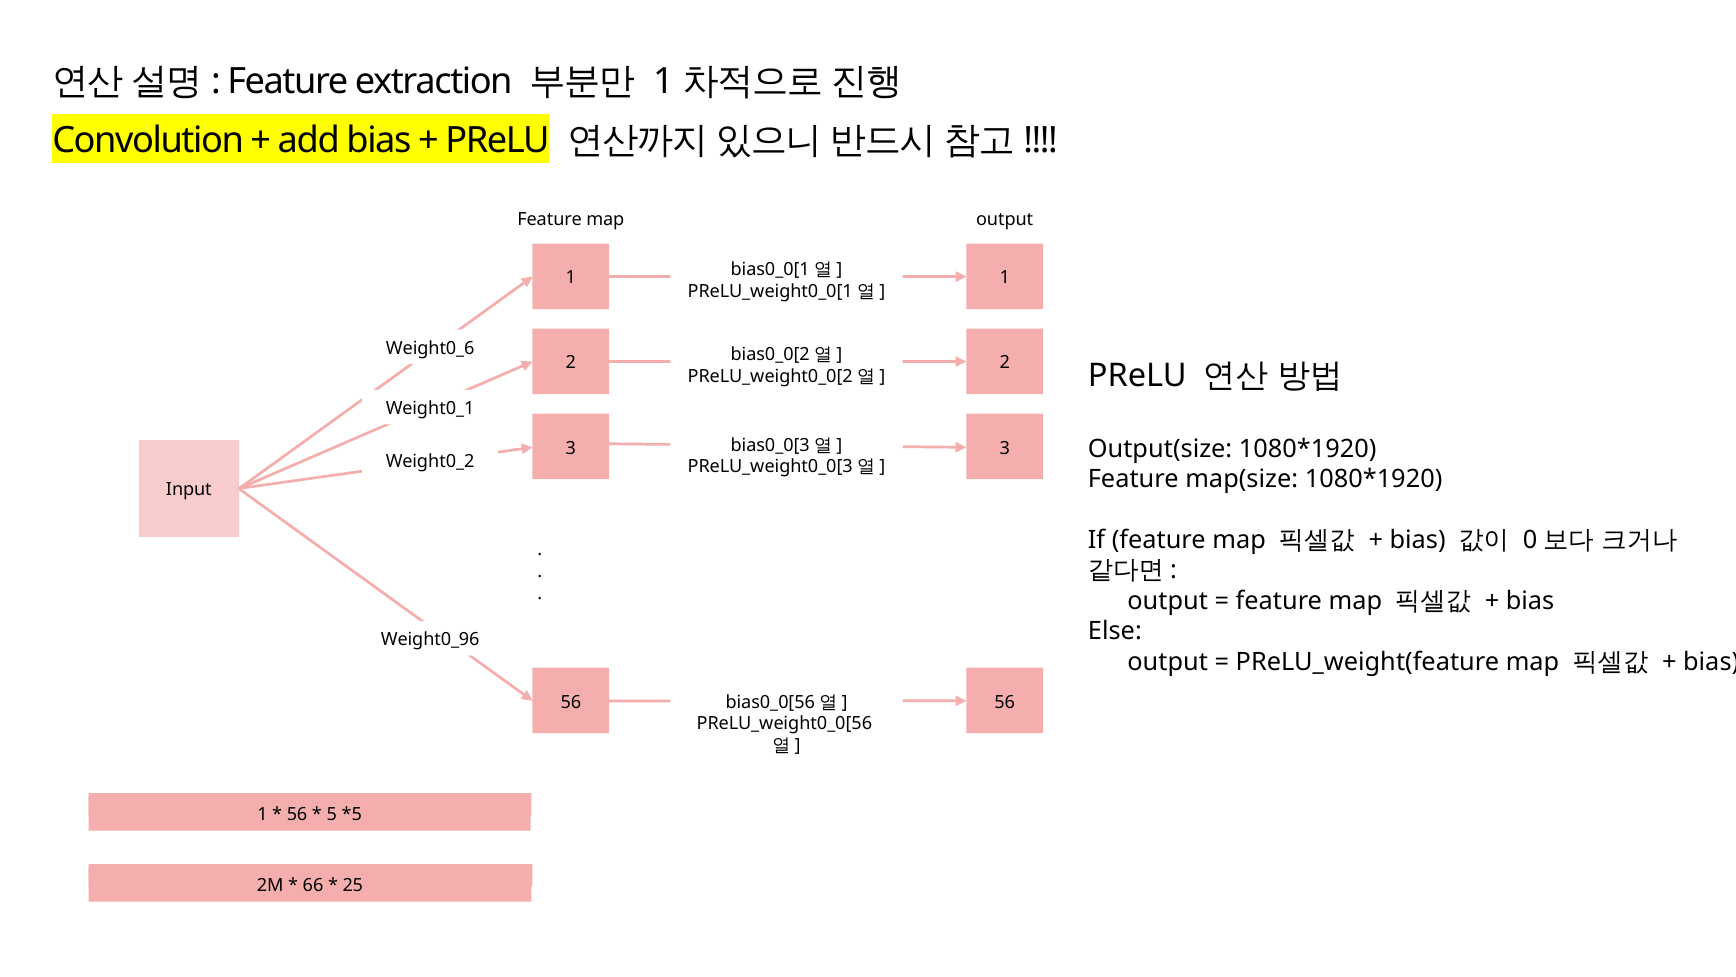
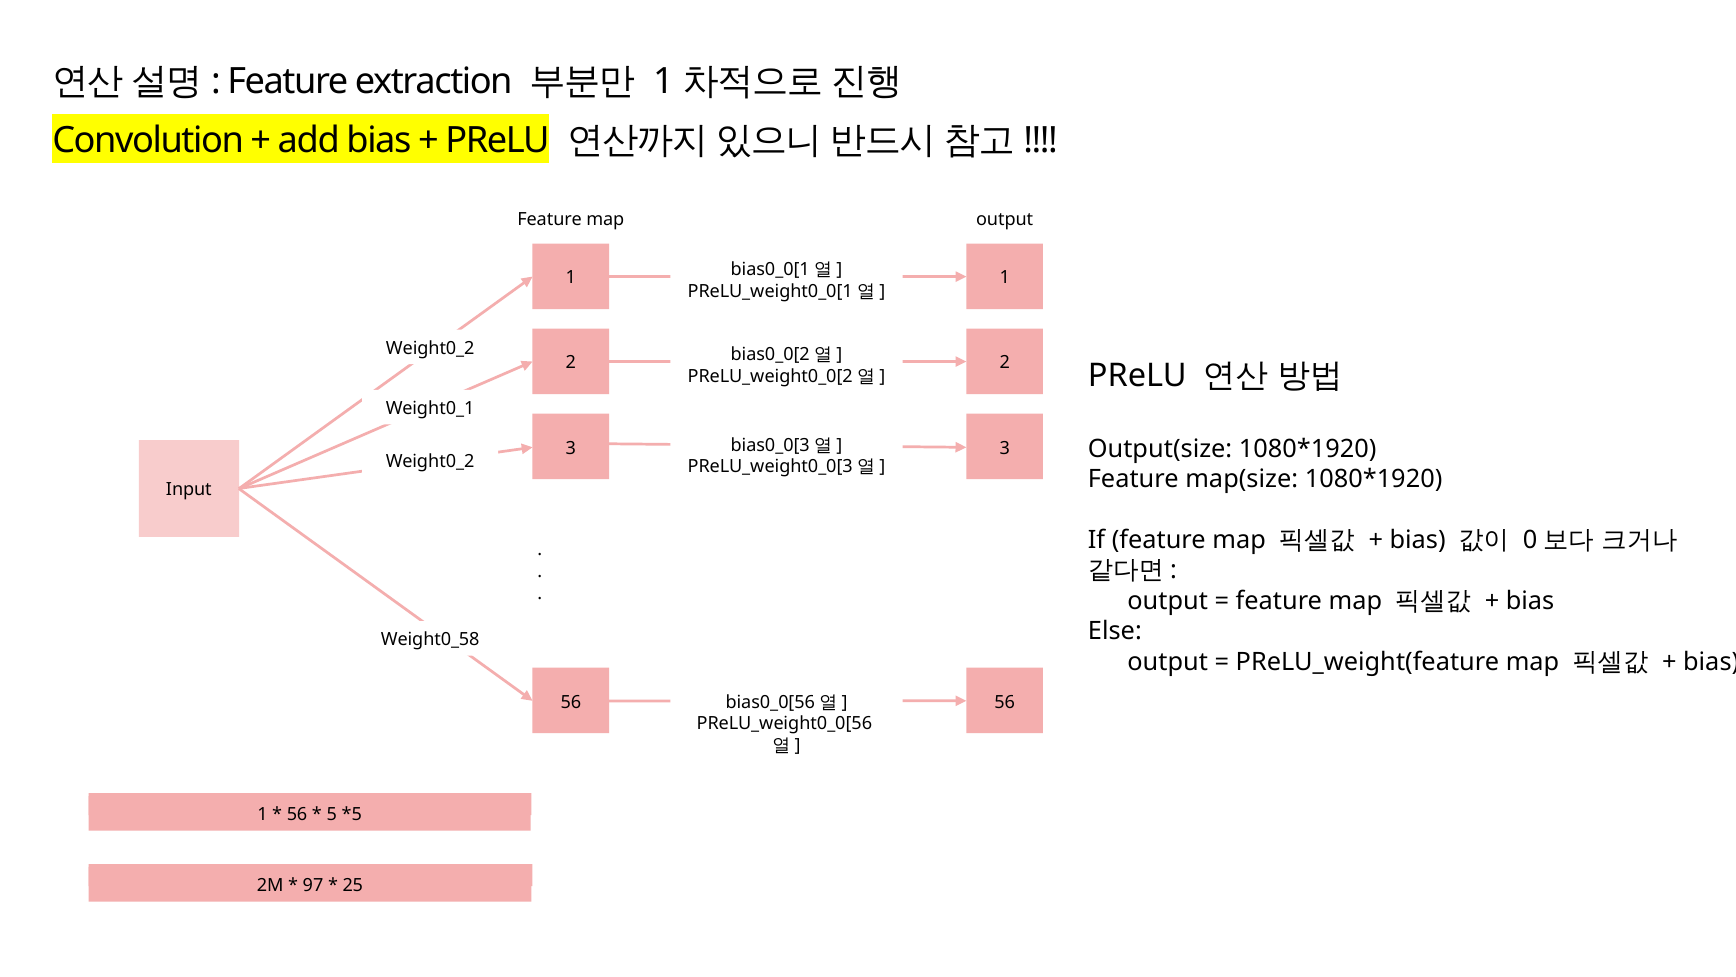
Weight0_6 at (430, 348): Weight0_6 -> Weight0_2
Weight0_96: Weight0_96 -> Weight0_58
66: 66 -> 97
